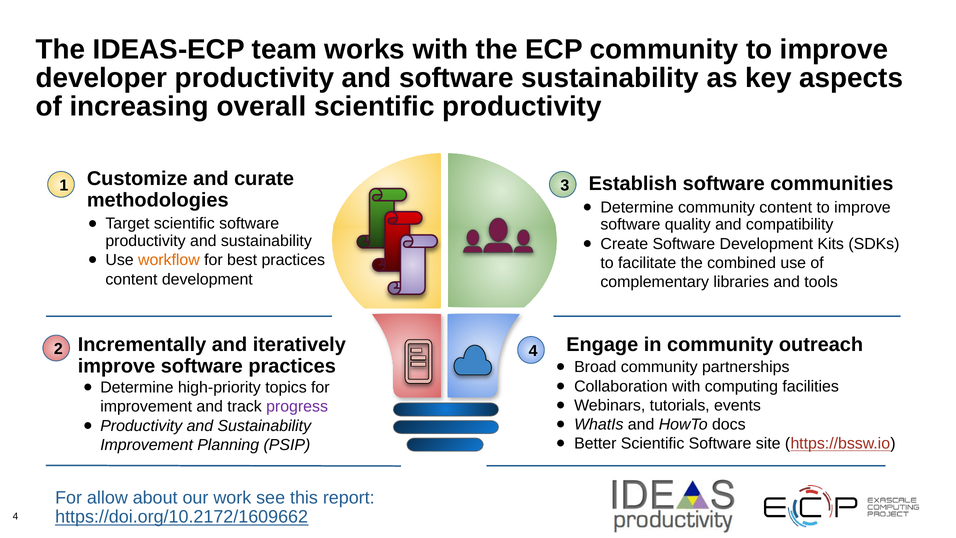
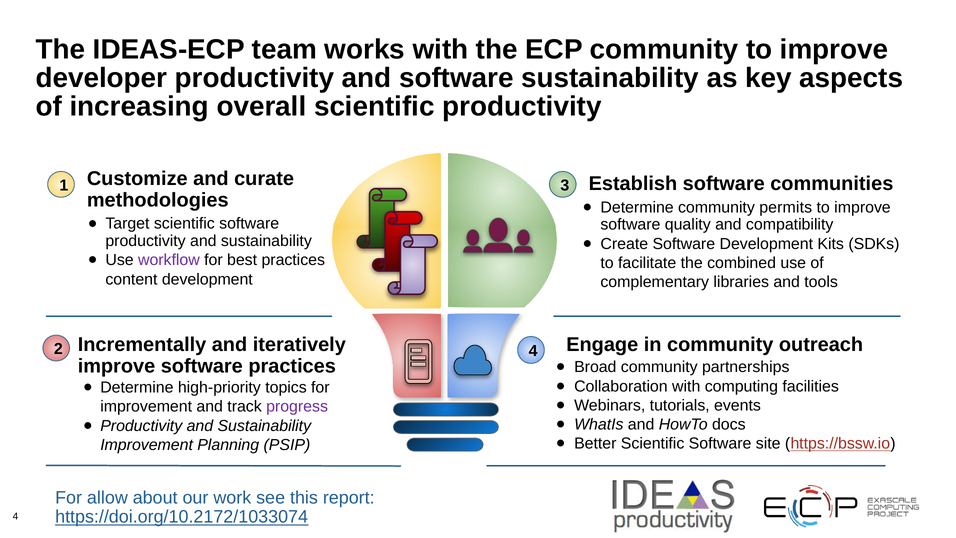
community content: content -> permits
workflow colour: orange -> purple
https://doi.org/10.2172/1609662: https://doi.org/10.2172/1609662 -> https://doi.org/10.2172/1033074
